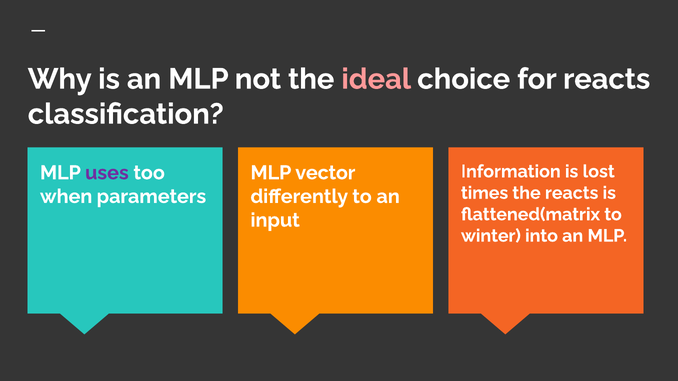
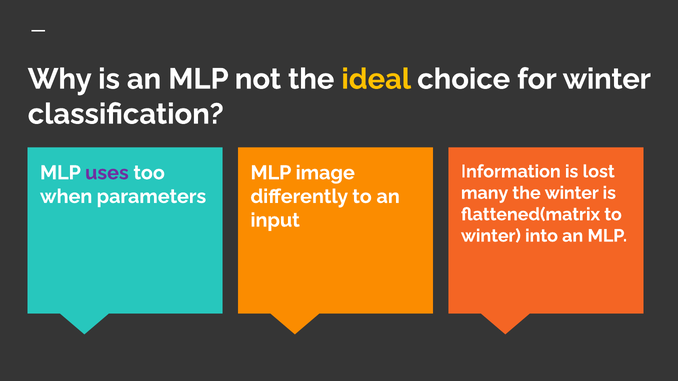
ideal colour: pink -> yellow
for reacts: reacts -> winter
vector: vector -> image
times: times -> many
the reacts: reacts -> winter
